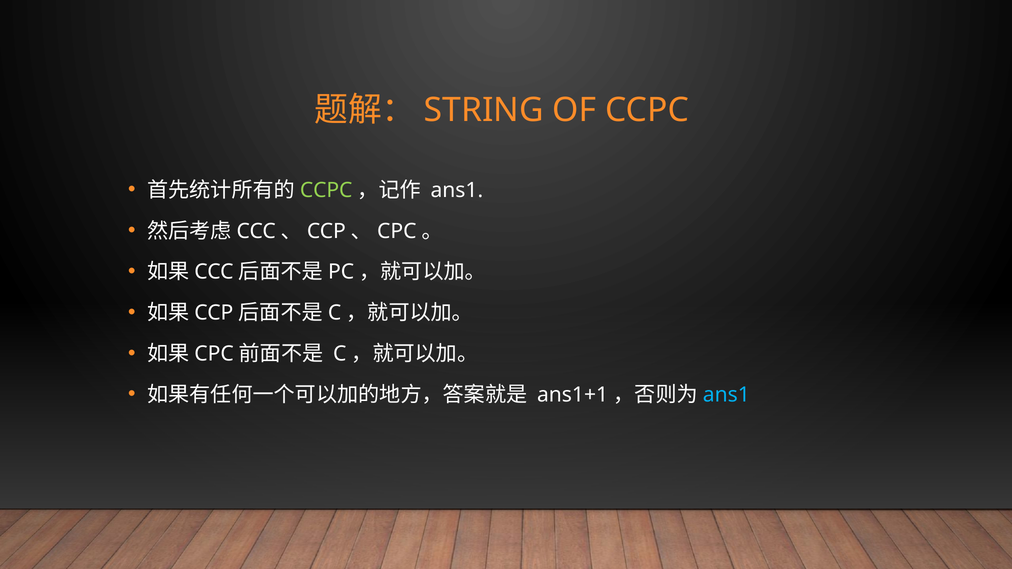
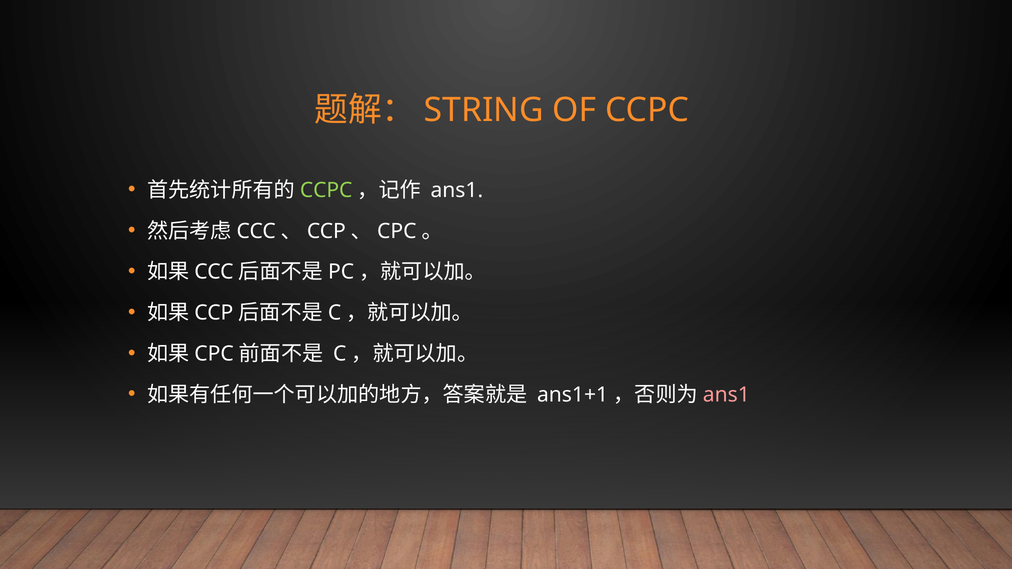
ans1 at (726, 395) colour: light blue -> pink
